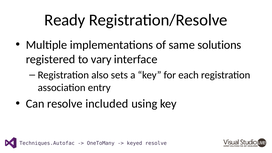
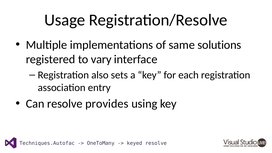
Ready: Ready -> Usage
included: included -> provides
